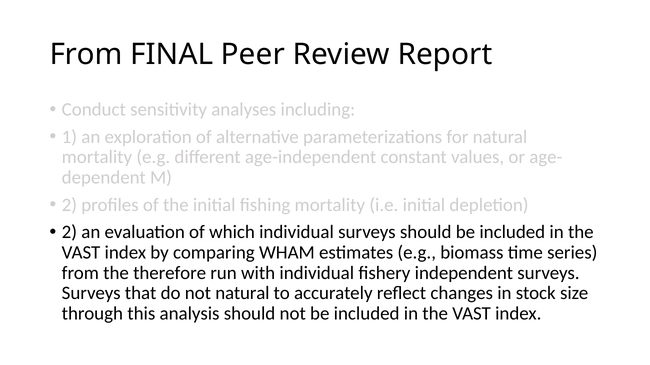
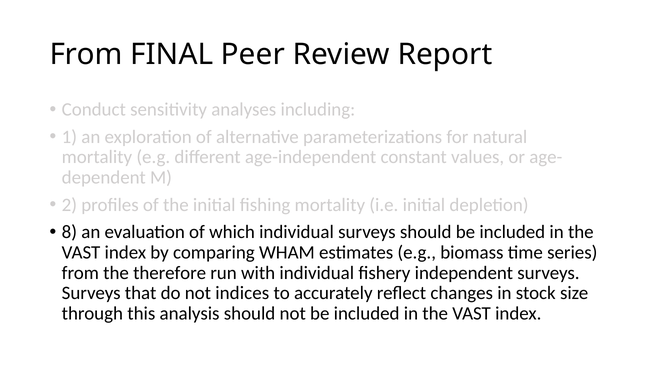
2 at (69, 232): 2 -> 8
not natural: natural -> indices
